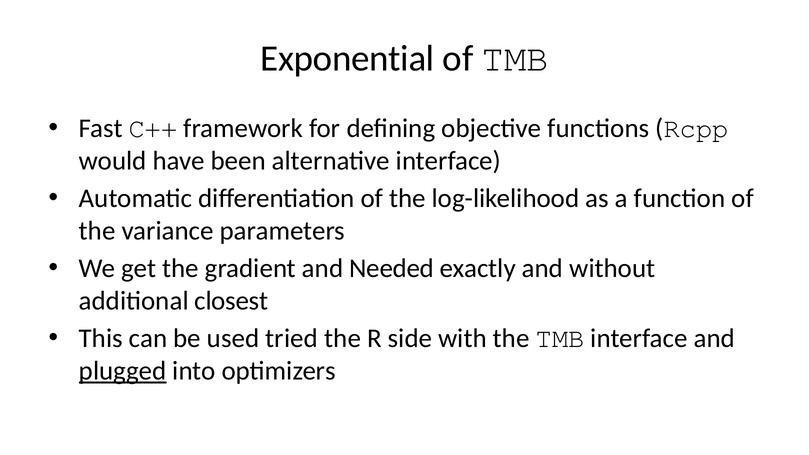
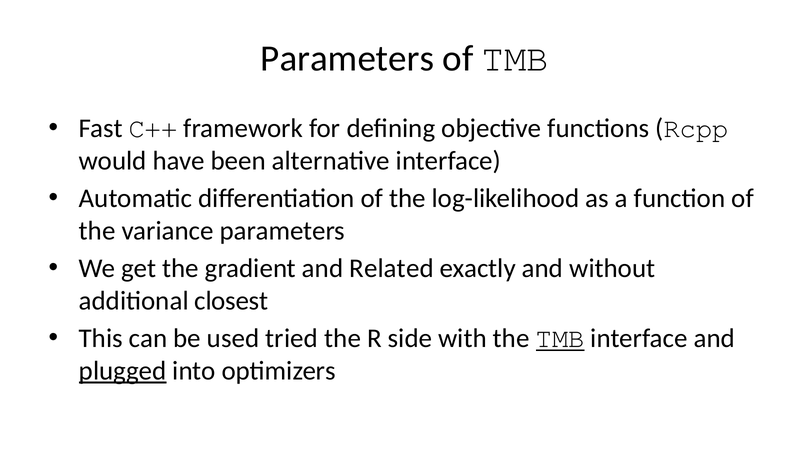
Exponential at (347, 59): Exponential -> Parameters
Needed: Needed -> Related
TMB at (560, 339) underline: none -> present
